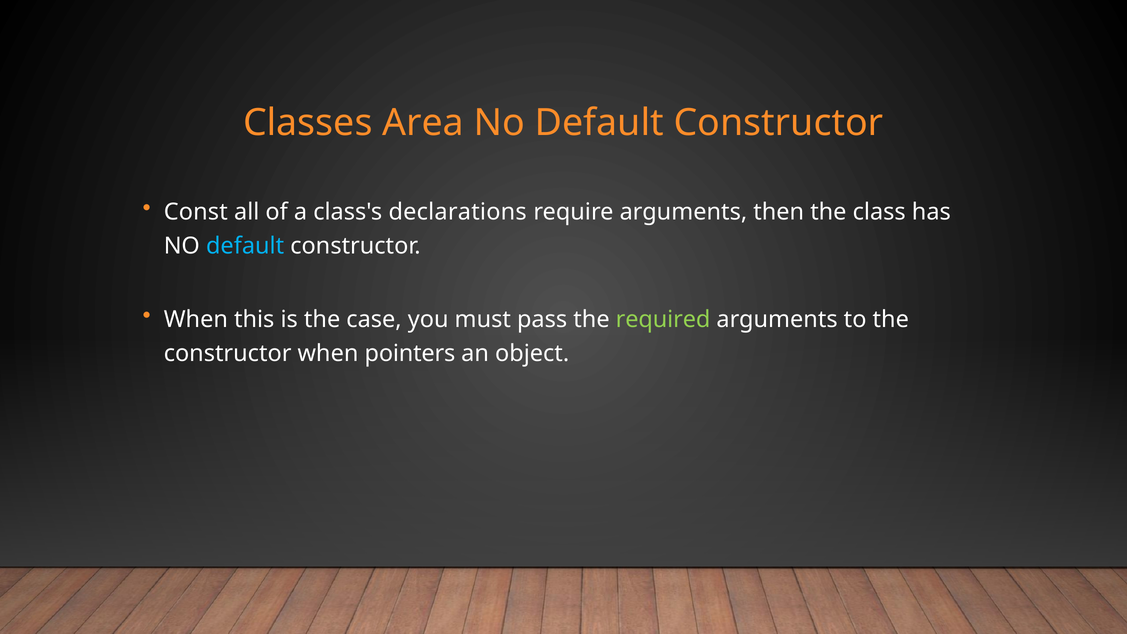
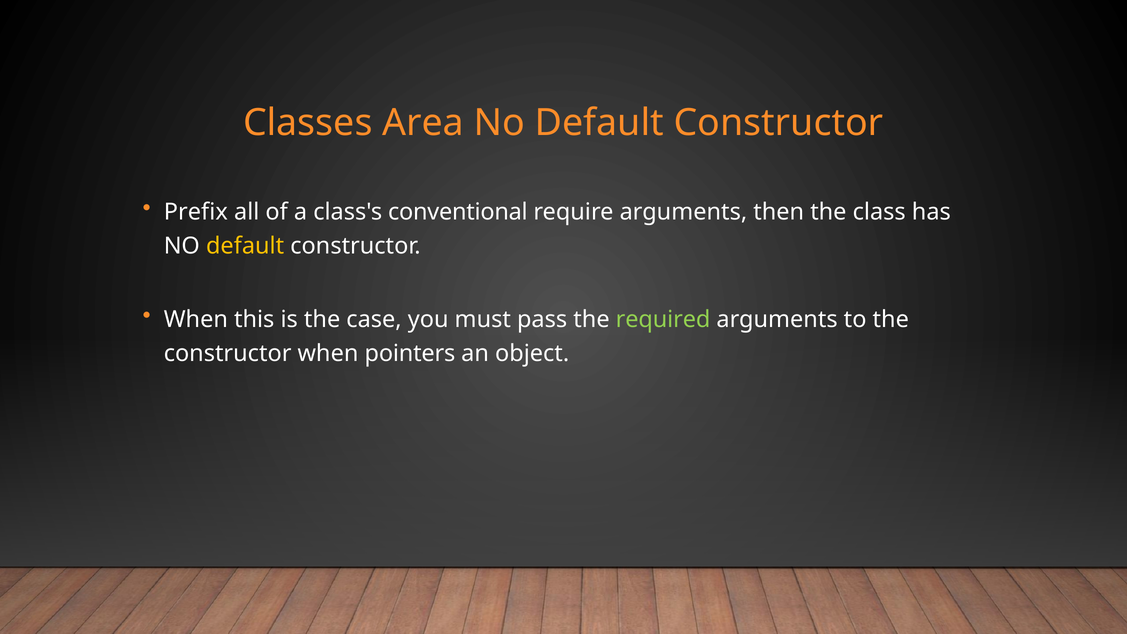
Const: Const -> Prefix
declarations: declarations -> conventional
default at (245, 246) colour: light blue -> yellow
